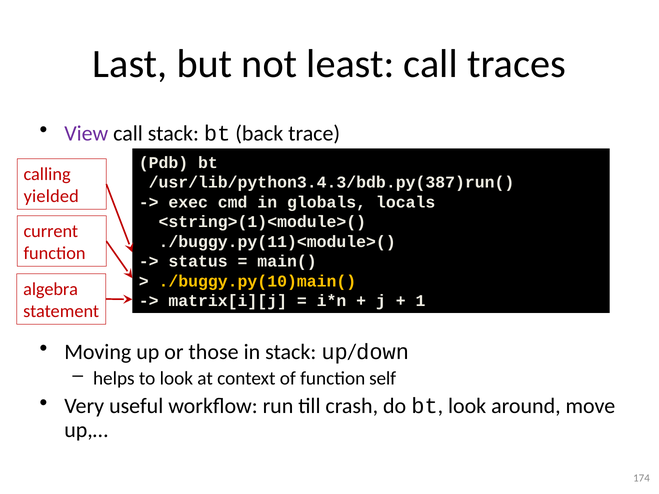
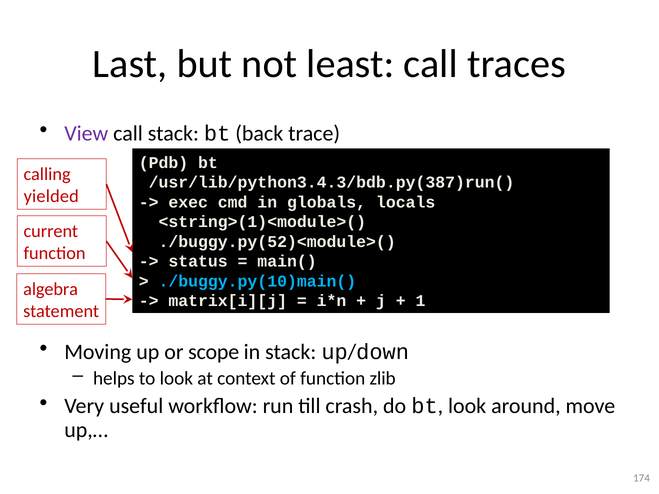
./buggy.py(11)<module>(: ./buggy.py(11)<module>( -> ./buggy.py(52)<module>(
./buggy.py(10)main( colour: yellow -> light blue
those: those -> scope
self: self -> zlib
